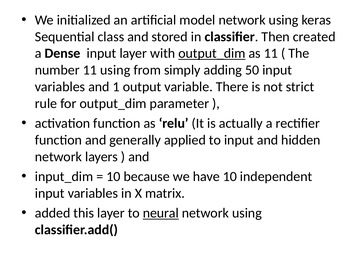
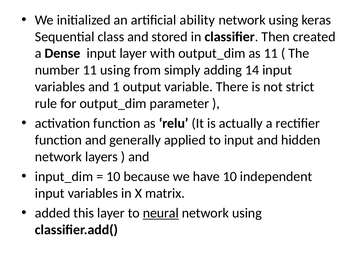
model: model -> ability
output_dim at (212, 54) underline: present -> none
50: 50 -> 14
